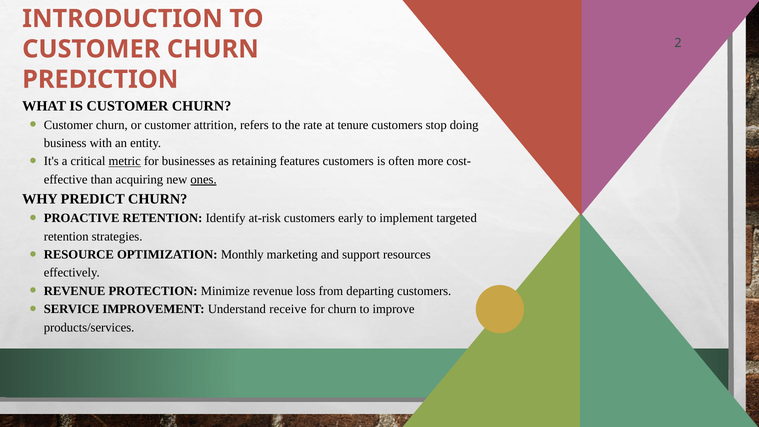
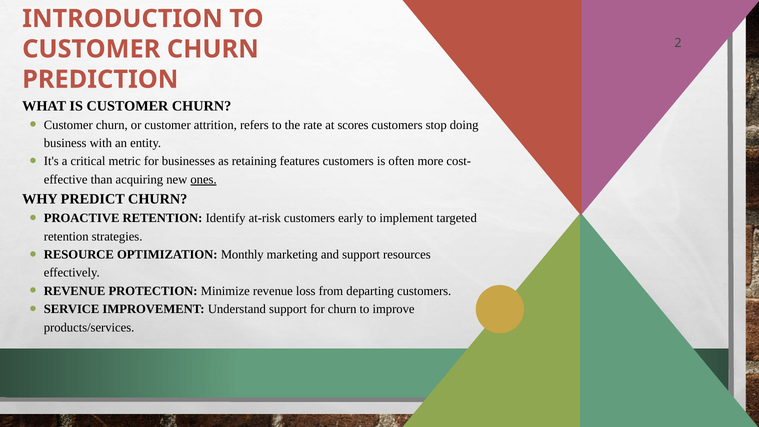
tenure: tenure -> scores
metric underline: present -> none
Understand receive: receive -> support
